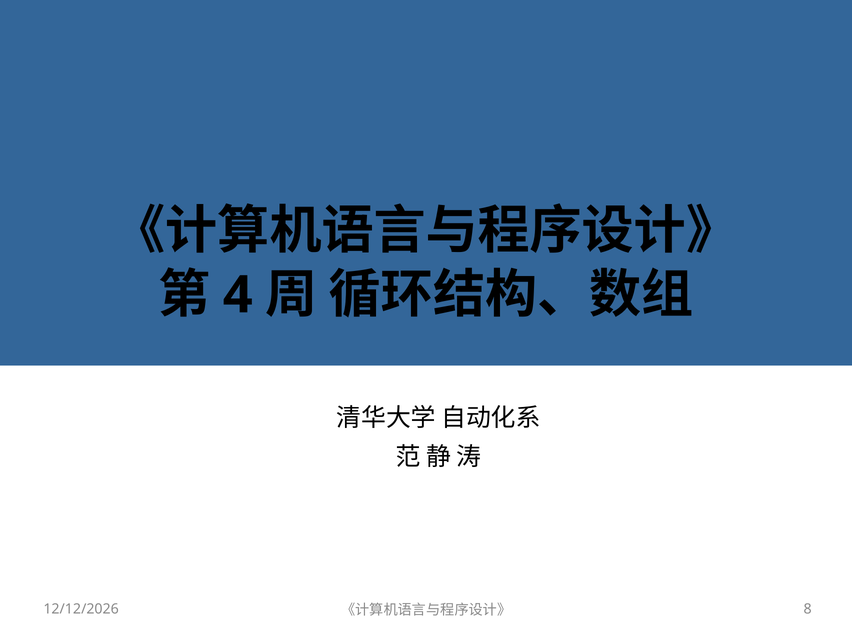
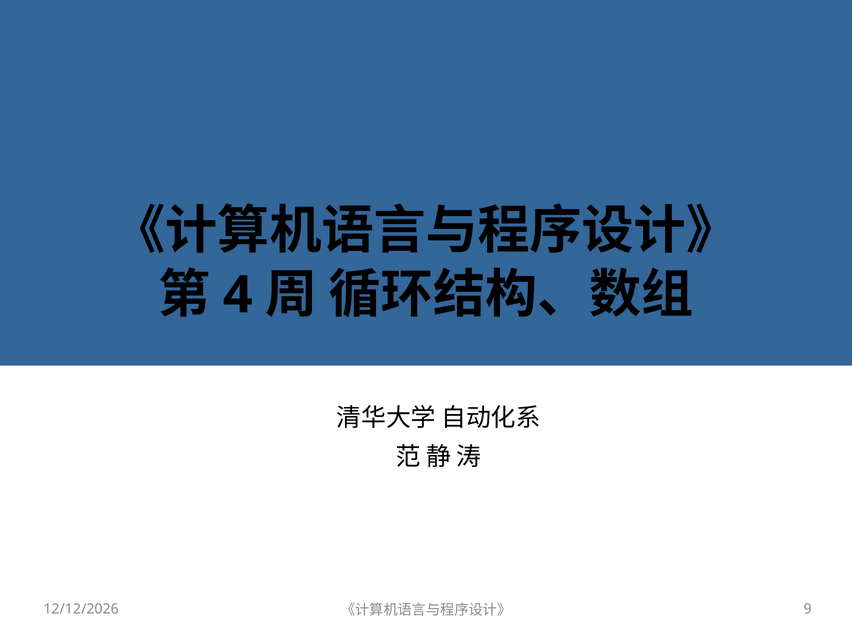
8: 8 -> 9
